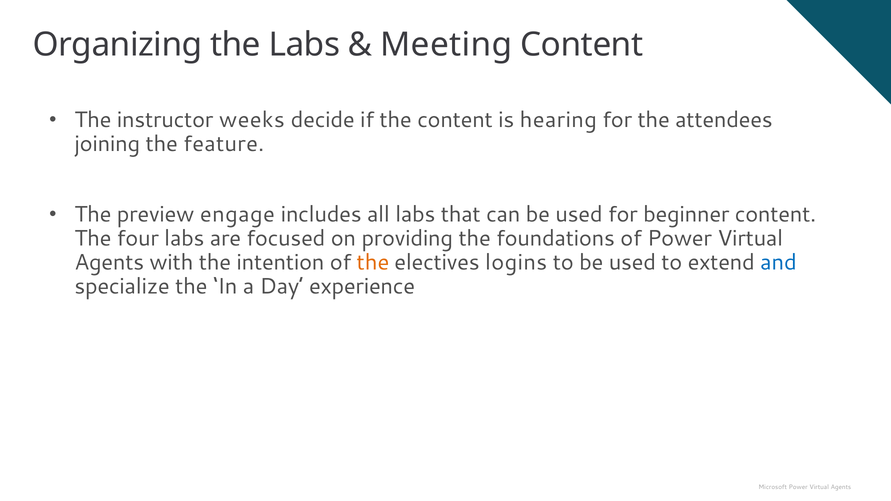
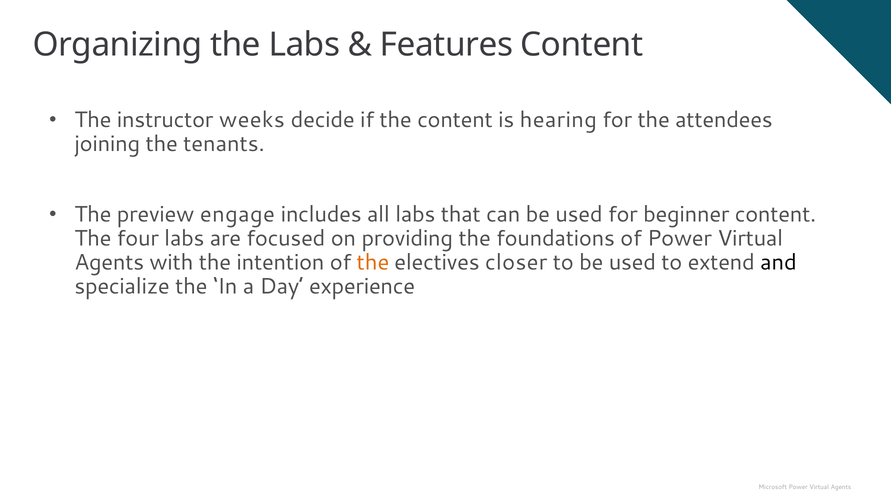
Meeting: Meeting -> Features
feature: feature -> tenants
logins: logins -> closer
and colour: blue -> black
